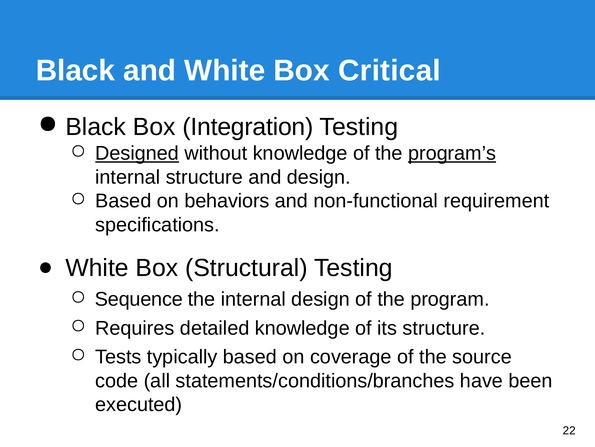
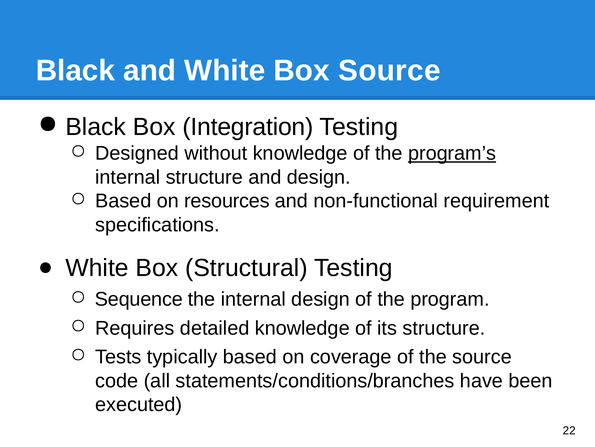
Box Critical: Critical -> Source
Designed underline: present -> none
behaviors: behaviors -> resources
